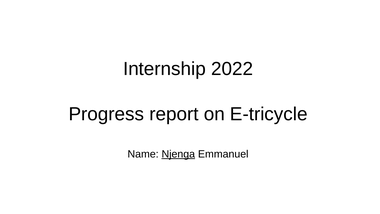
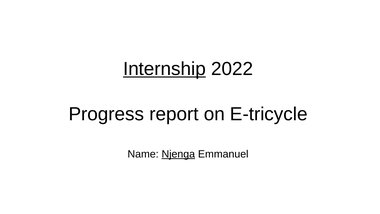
Internship underline: none -> present
